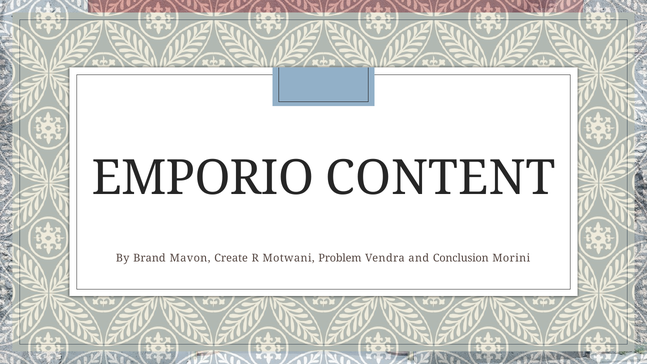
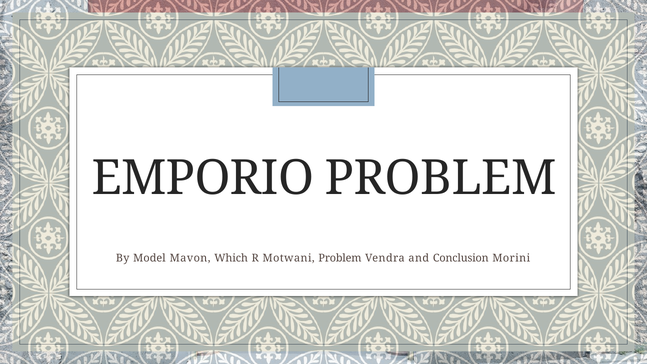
EMPORIO CONTENT: CONTENT -> PROBLEM
Brand: Brand -> Model
Create: Create -> Which
